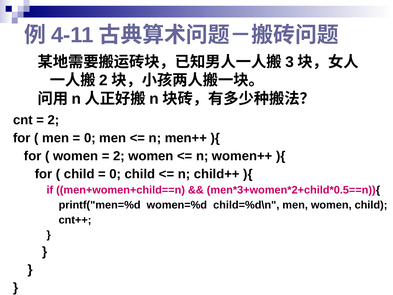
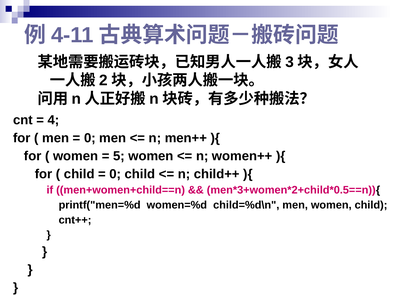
2 at (53, 120): 2 -> 4
2 at (119, 156): 2 -> 5
